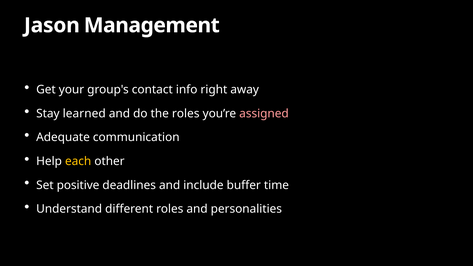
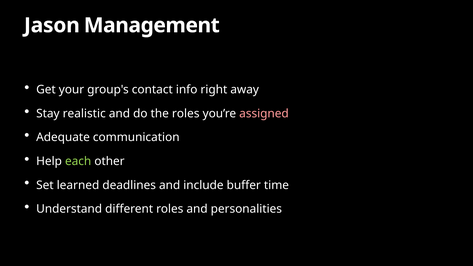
learned: learned -> realistic
each colour: yellow -> light green
positive: positive -> learned
